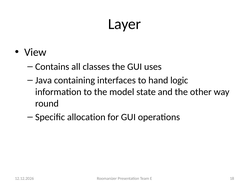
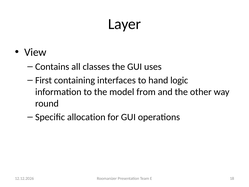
Java: Java -> First
state: state -> from
